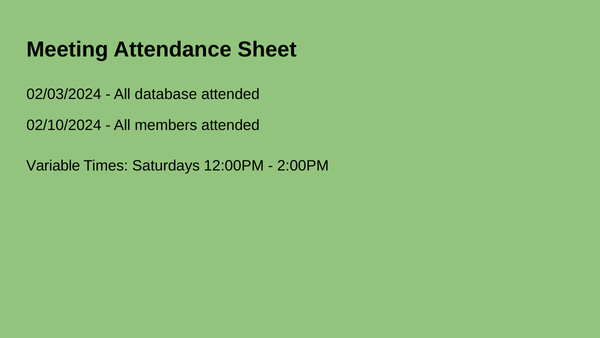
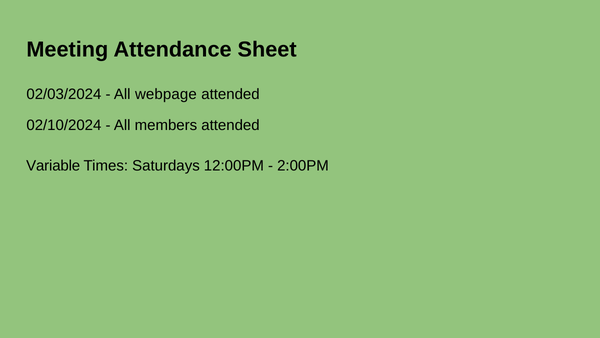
database: database -> webpage
